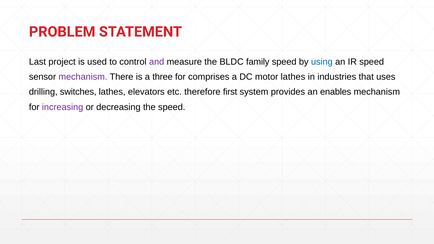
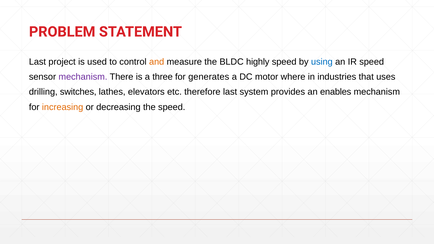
and colour: purple -> orange
family: family -> highly
comprises: comprises -> generates
motor lathes: lathes -> where
therefore first: first -> last
increasing colour: purple -> orange
